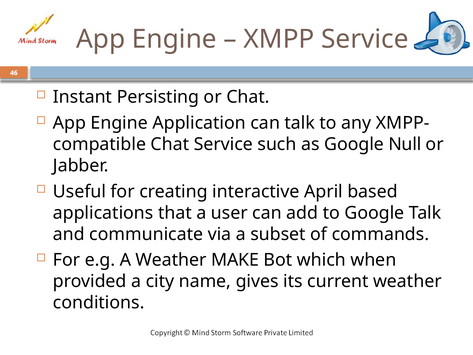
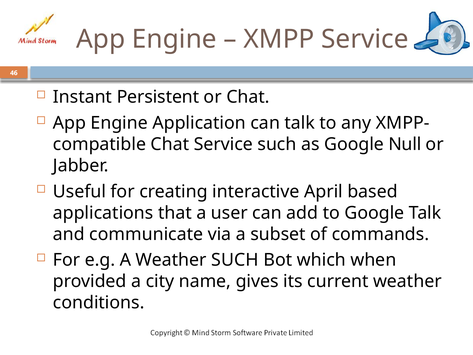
Persisting: Persisting -> Persistent
Weather MAKE: MAKE -> SUCH
